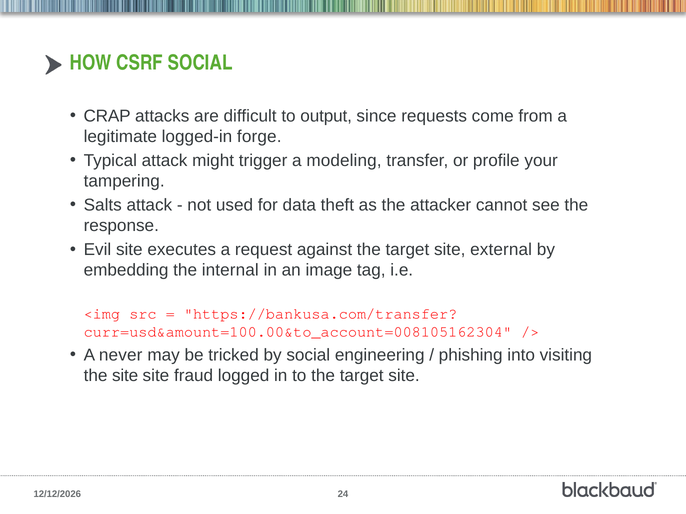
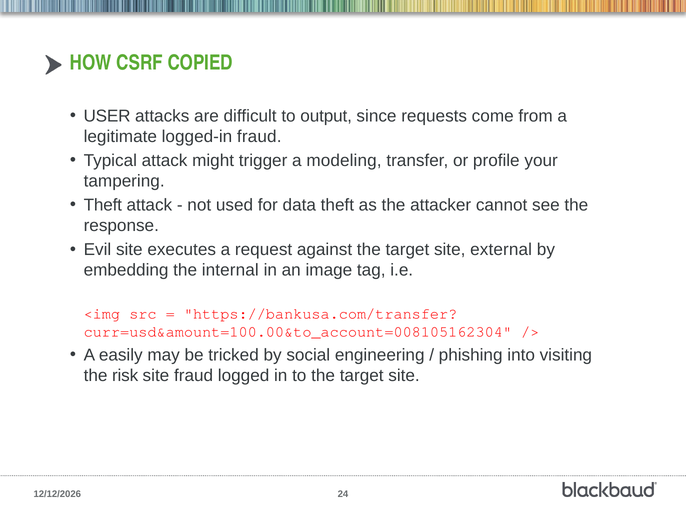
CSRF SOCIAL: SOCIAL -> COPIED
CRAP: CRAP -> USER
logged-in forge: forge -> fraud
Salts at (103, 205): Salts -> Theft
never: never -> easily
the site: site -> risk
